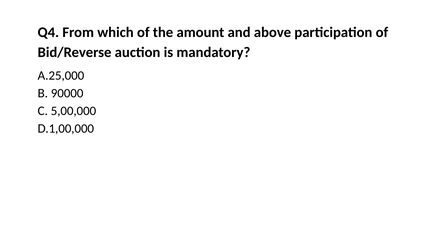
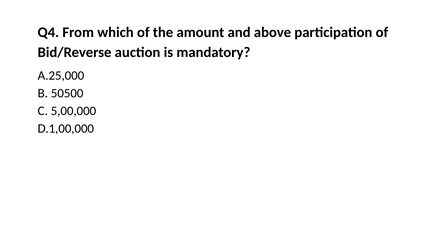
90000: 90000 -> 50500
